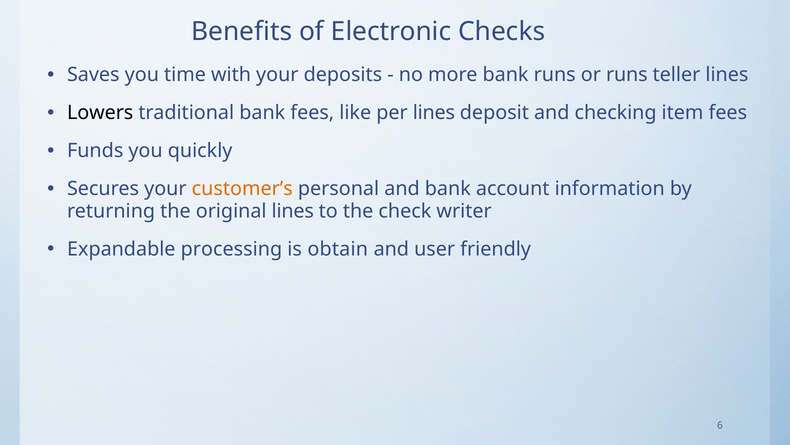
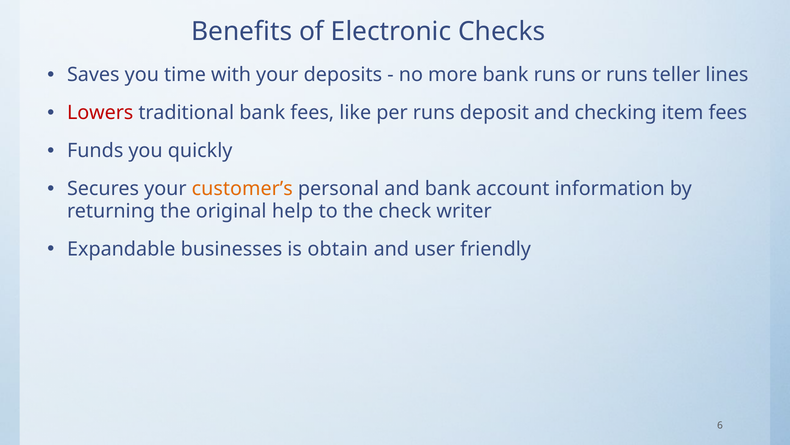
Lowers colour: black -> red
per lines: lines -> runs
original lines: lines -> help
processing: processing -> businesses
